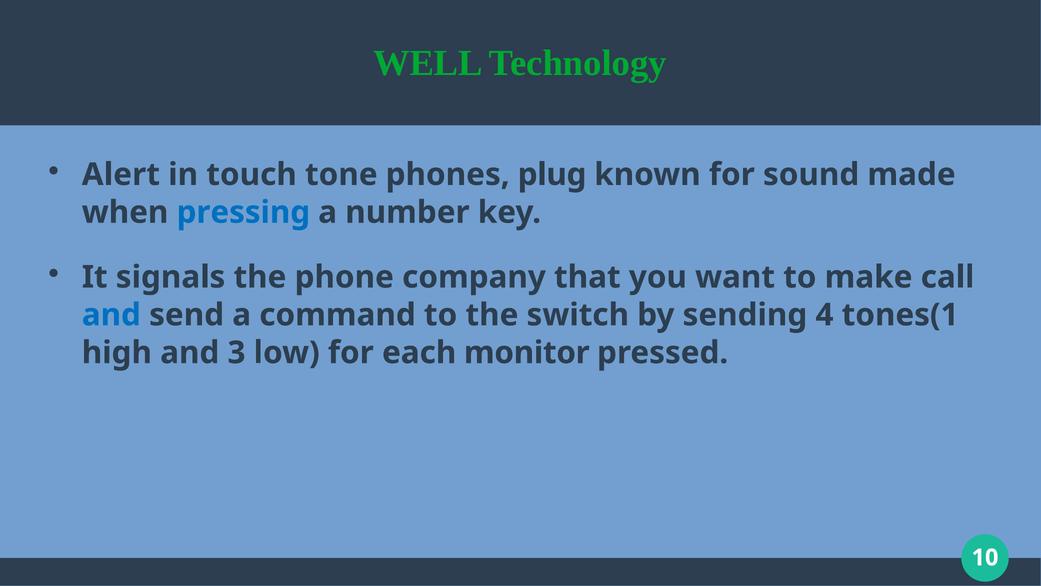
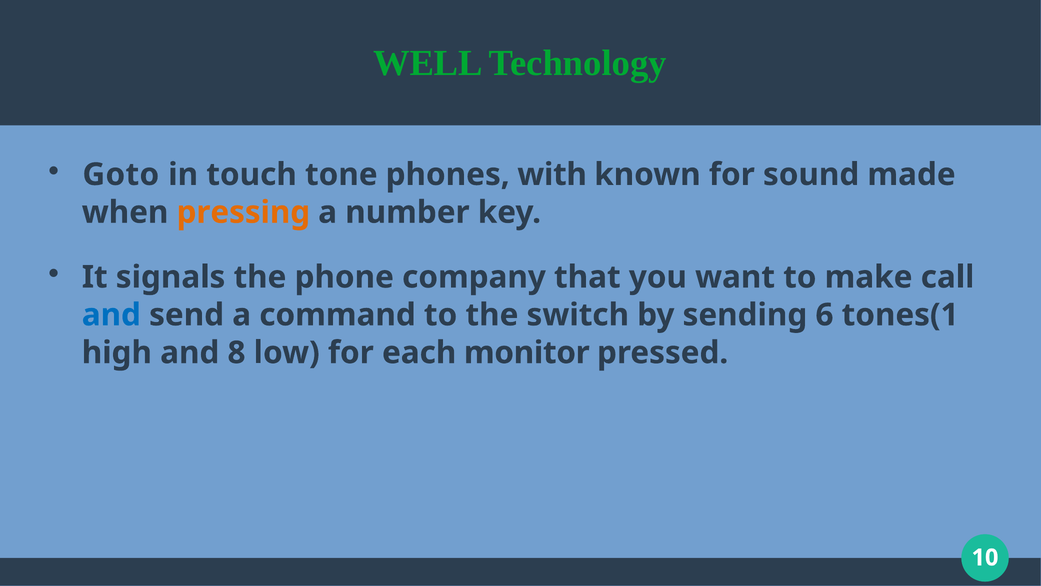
Alert: Alert -> Goto
plug: plug -> with
pressing colour: blue -> orange
4: 4 -> 6
3: 3 -> 8
